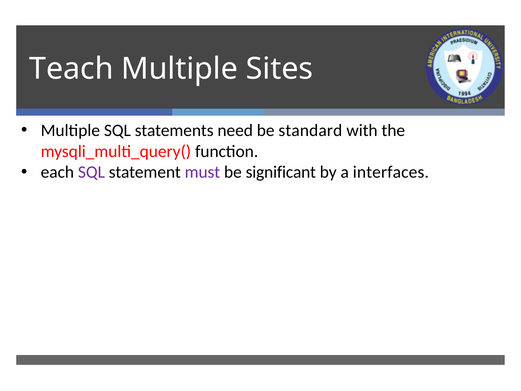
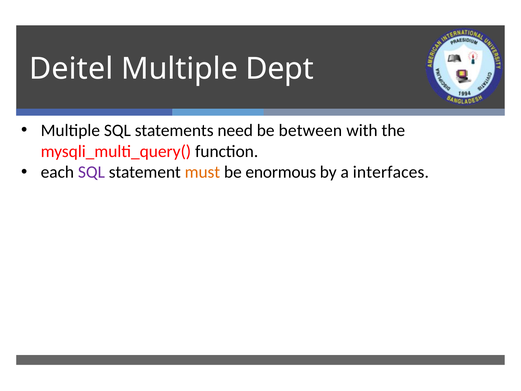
Teach: Teach -> Deitel
Sites: Sites -> Dept
standard: standard -> between
must colour: purple -> orange
significant: significant -> enormous
